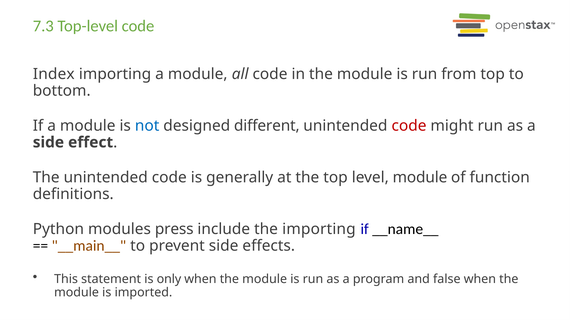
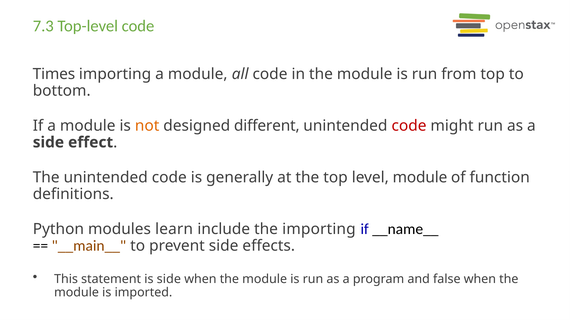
Index: Index -> Times
not colour: blue -> orange
press: press -> learn
is only: only -> side
